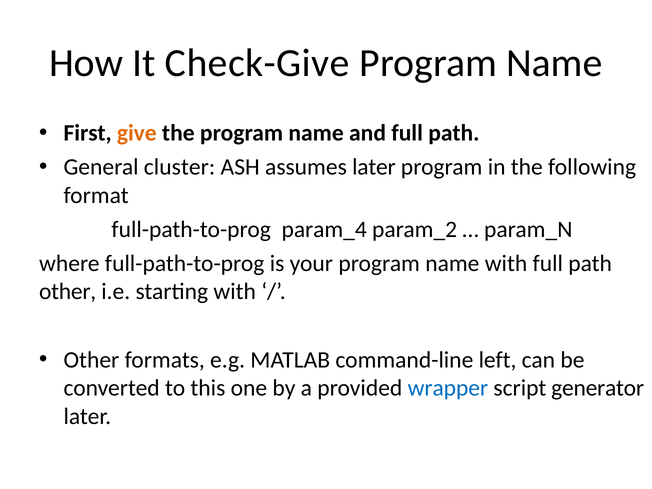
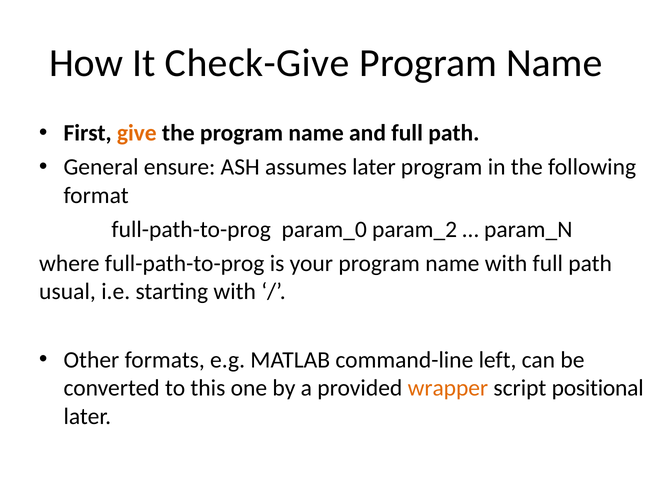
cluster: cluster -> ensure
param_4: param_4 -> param_0
other at (68, 292): other -> usual
wrapper colour: blue -> orange
generator: generator -> positional
